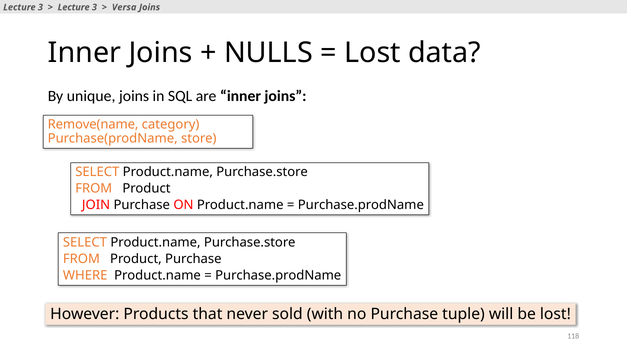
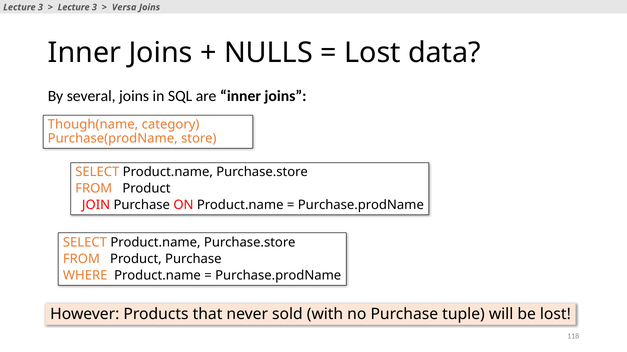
unique: unique -> several
Remove(name: Remove(name -> Though(name
